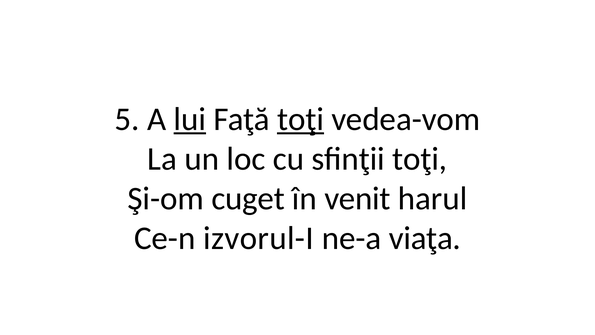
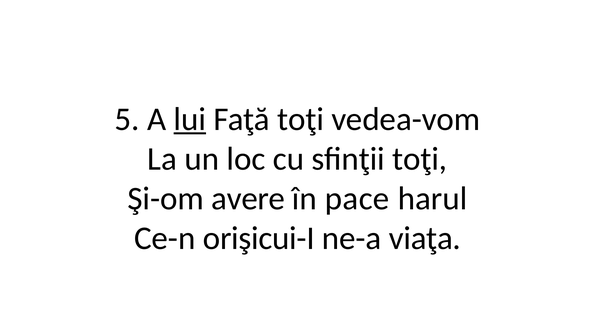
toţi at (301, 119) underline: present -> none
cuget: cuget -> avere
venit: venit -> pace
izvorul-I: izvorul-I -> orişicui-I
